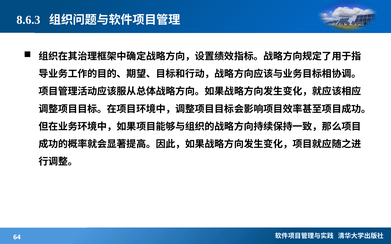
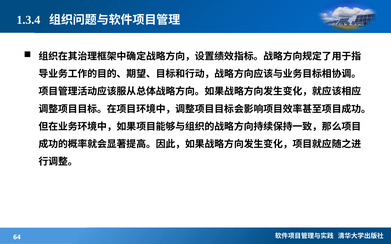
8.6.3: 8.6.3 -> 1.3.4
